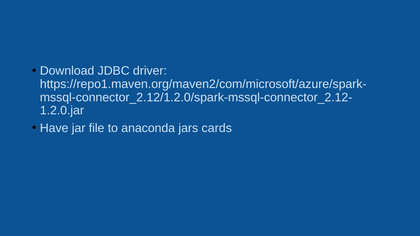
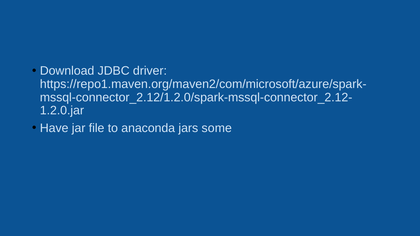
cards: cards -> some
